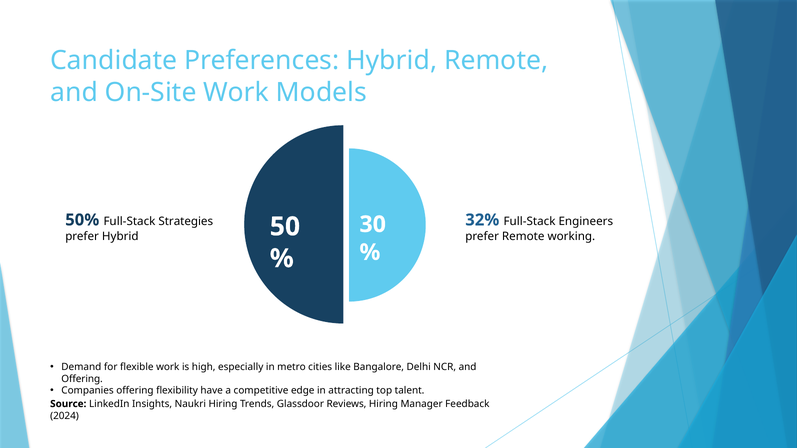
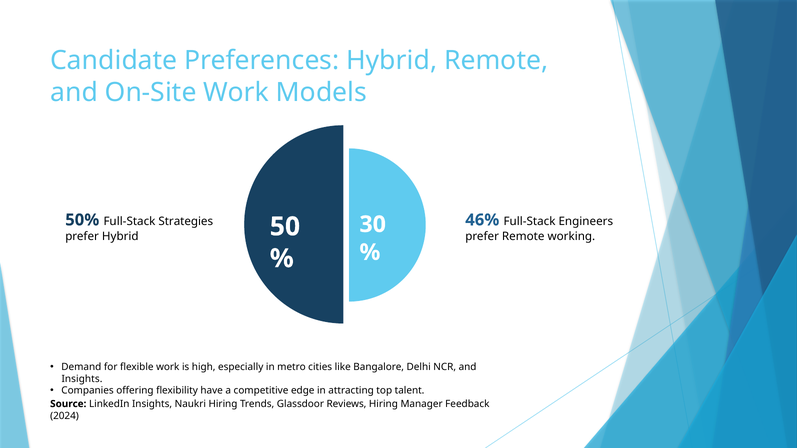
32%: 32% -> 46%
Offering at (82, 379): Offering -> Insights
